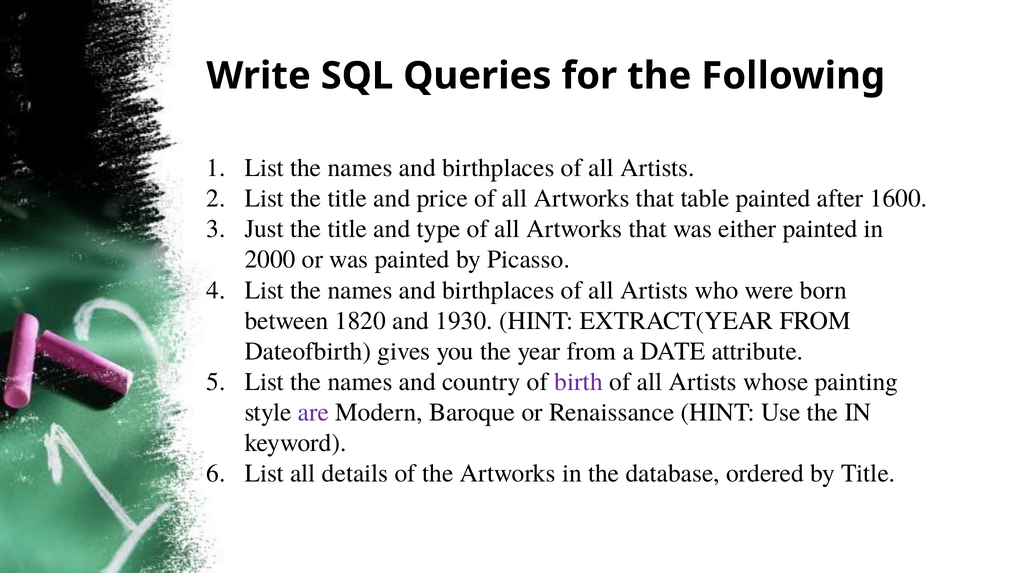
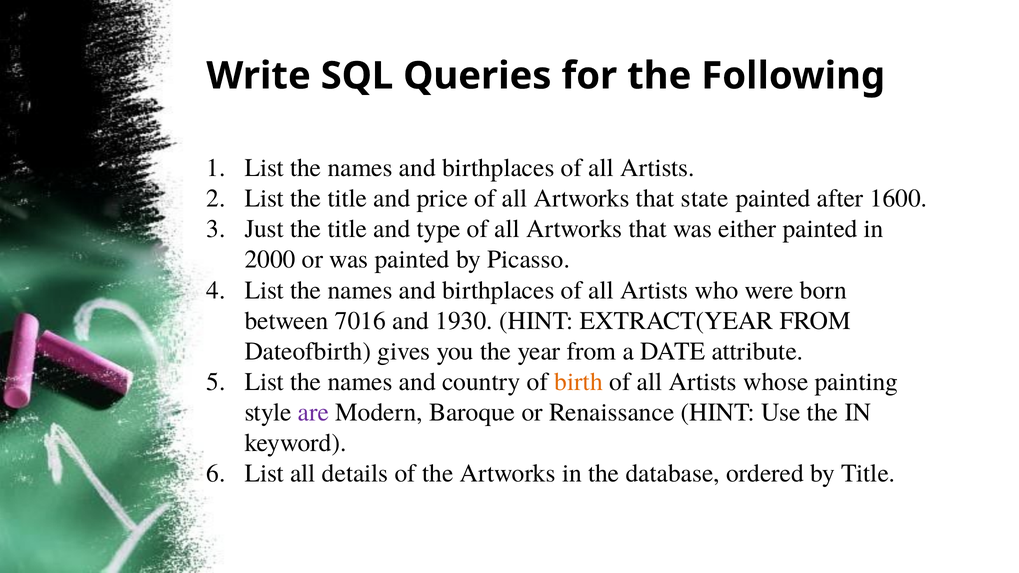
table: table -> state
1820: 1820 -> 7016
birth colour: purple -> orange
